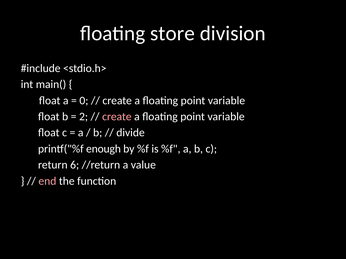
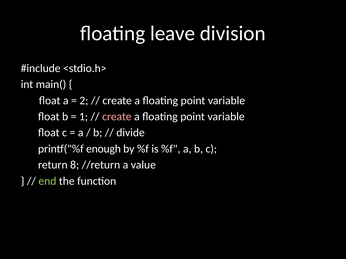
store: store -> leave
0: 0 -> 2
2: 2 -> 1
6: 6 -> 8
end colour: pink -> light green
